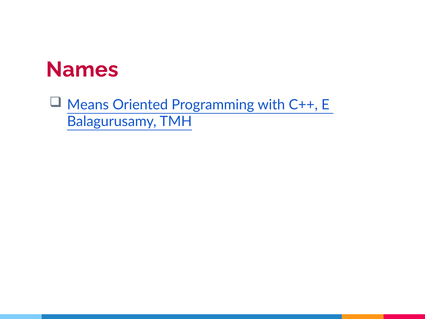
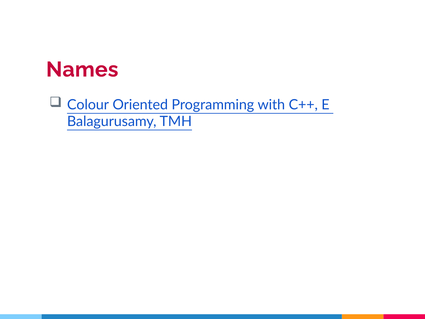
Means: Means -> Colour
